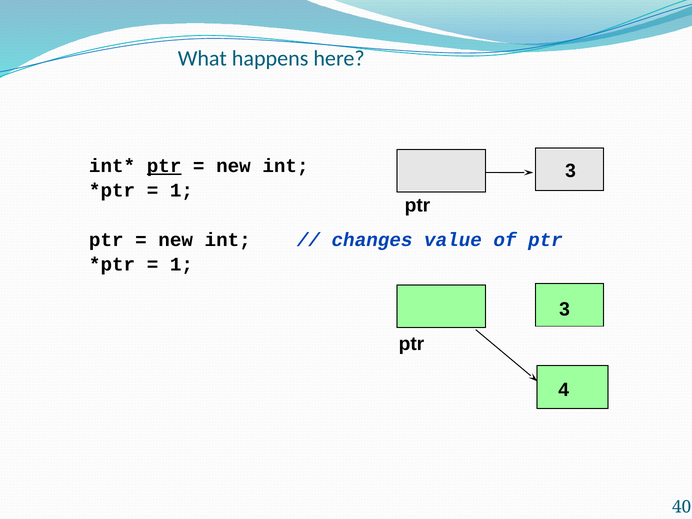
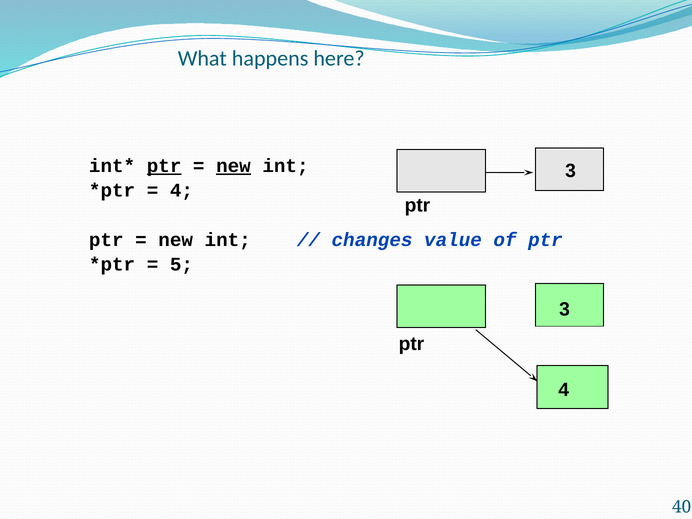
new at (233, 166) underline: none -> present
1 at (181, 191): 1 -> 4
1 at (181, 264): 1 -> 5
